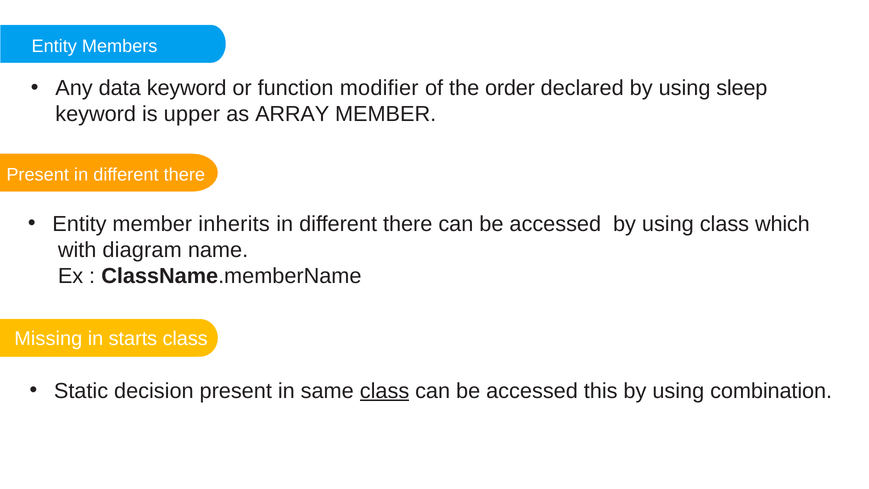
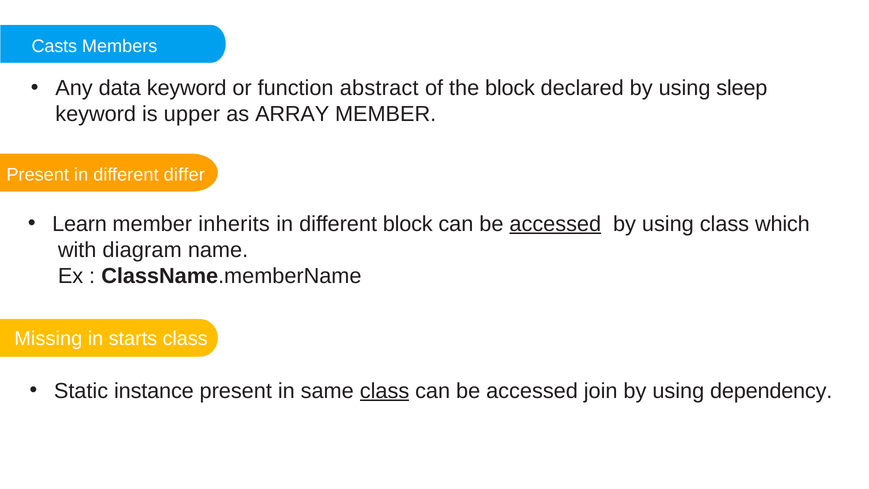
Entity at (54, 46): Entity -> Casts
modifier: modifier -> abstract
the order: order -> block
Present in different there: there -> differ
Entity at (79, 224): Entity -> Learn
there at (408, 224): there -> block
accessed at (555, 224) underline: none -> present
decision: decision -> instance
this: this -> join
combination: combination -> dependency
